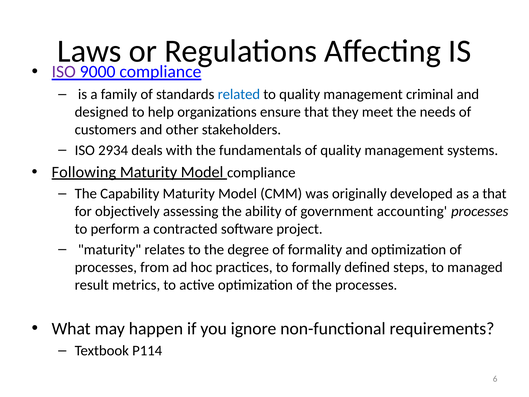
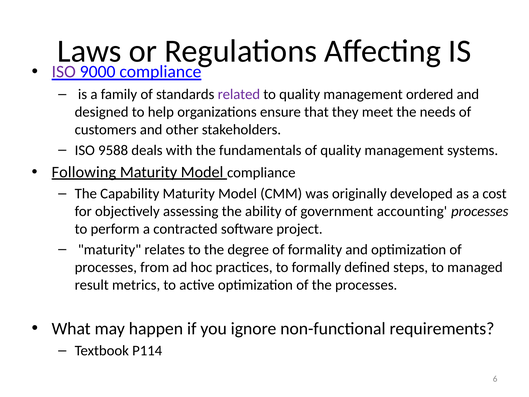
related colour: blue -> purple
criminal: criminal -> ordered
2934: 2934 -> 9588
a that: that -> cost
